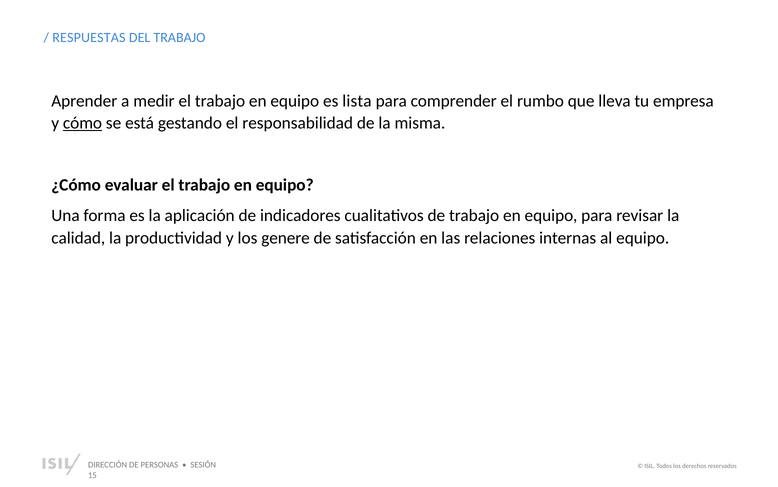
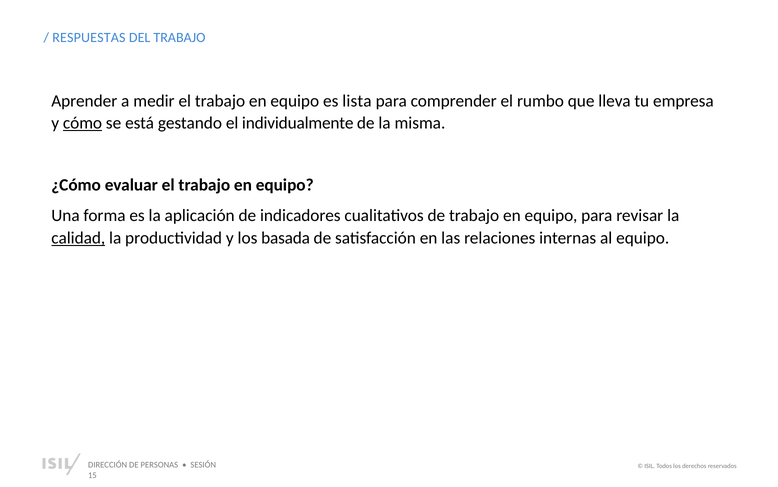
responsabilidad: responsabilidad -> individualmente
calidad underline: none -> present
genere: genere -> basada
